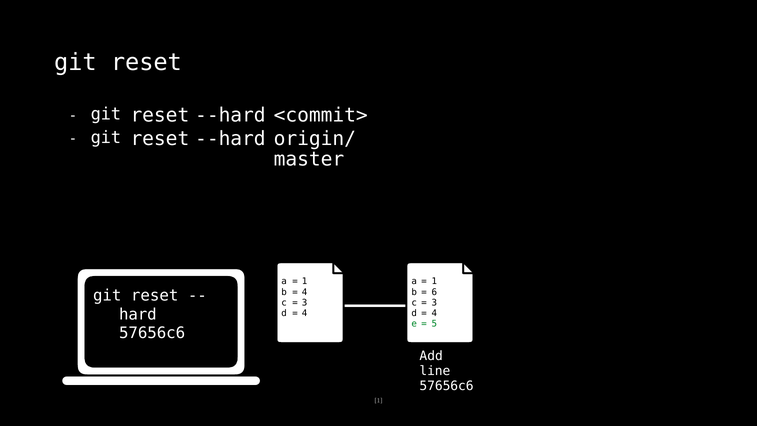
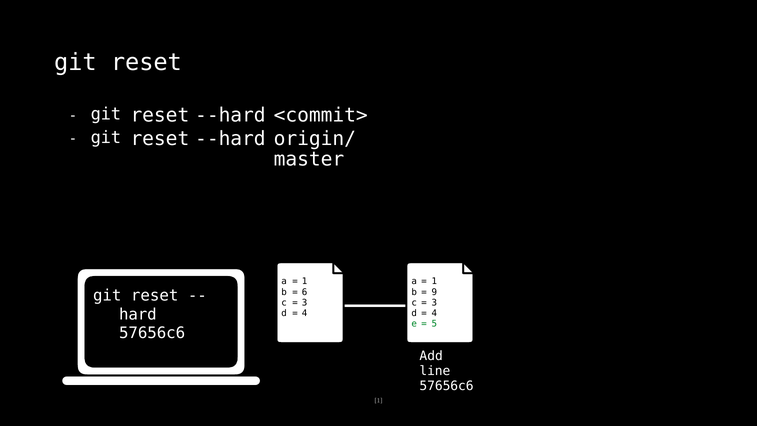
4 at (305, 292): 4 -> 6
6: 6 -> 9
